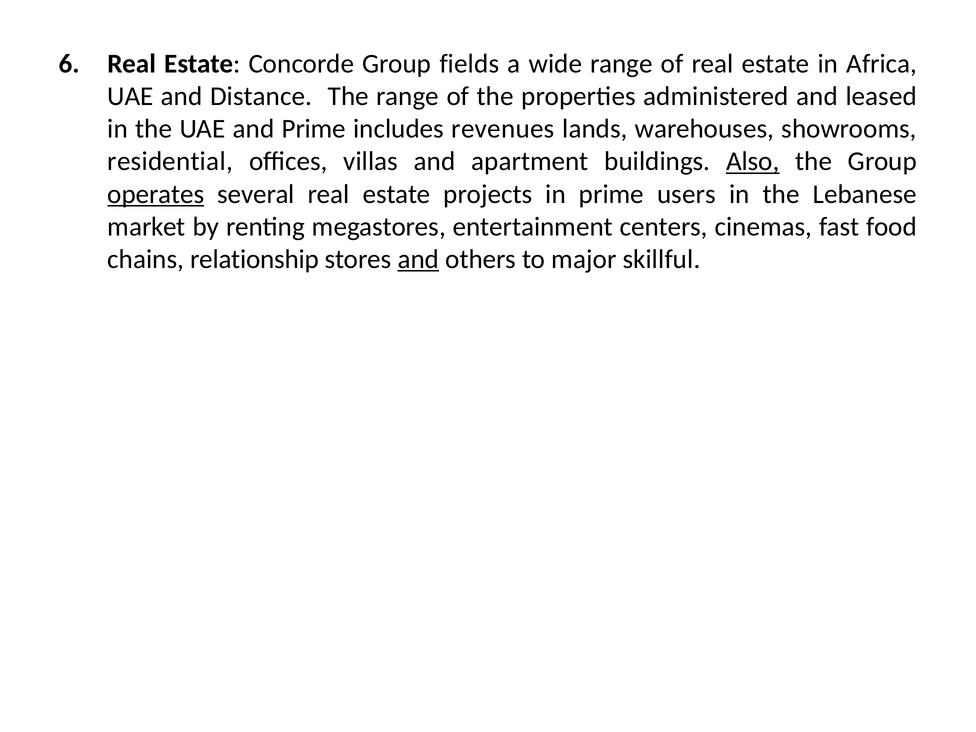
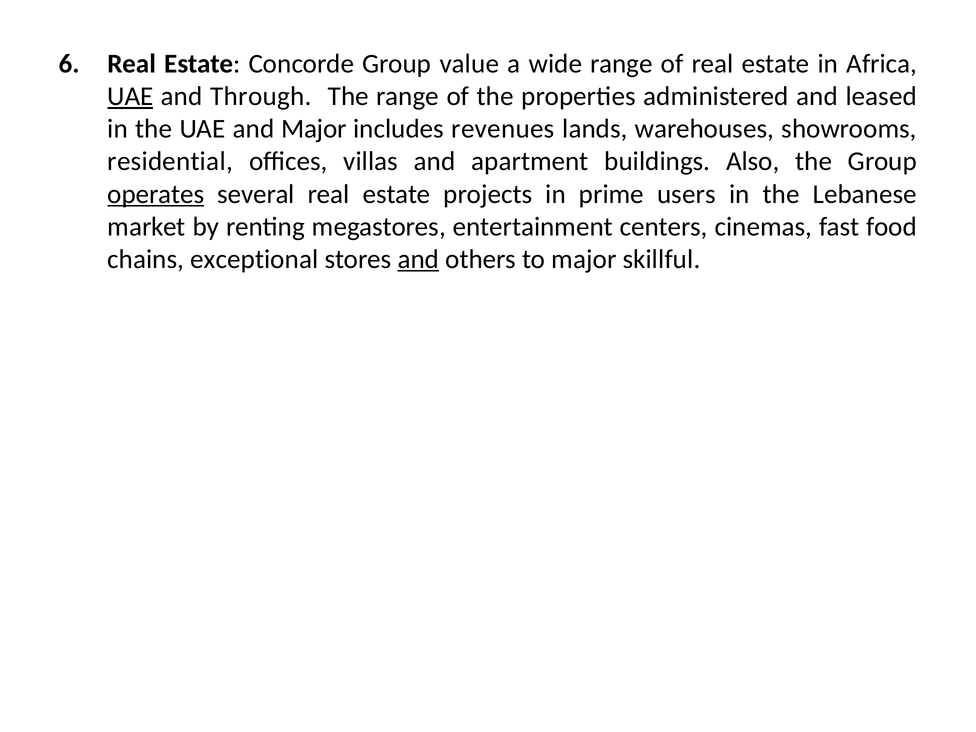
fields: fields -> value
UAE at (130, 96) underline: none -> present
Distance: Distance -> Through
and Prime: Prime -> Major
Also underline: present -> none
relationship: relationship -> exceptional
